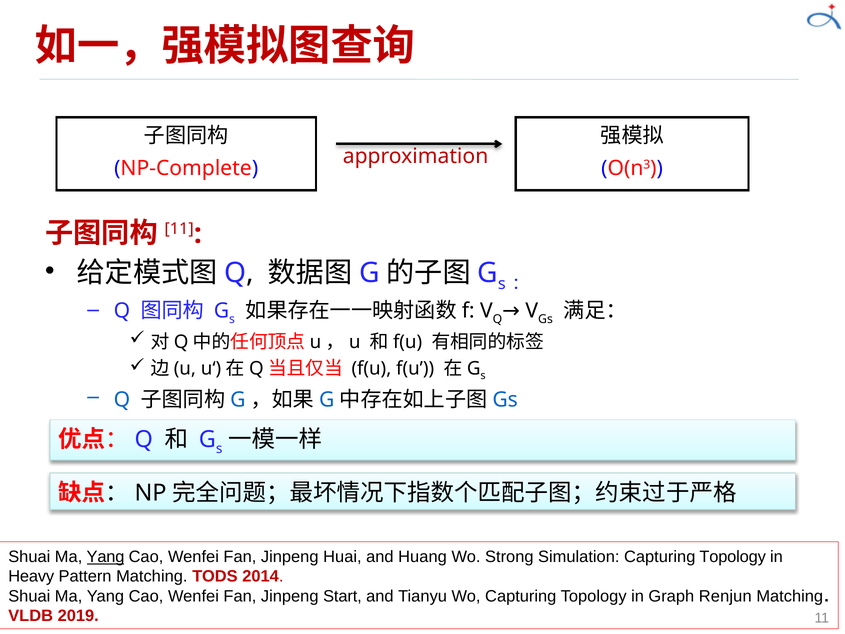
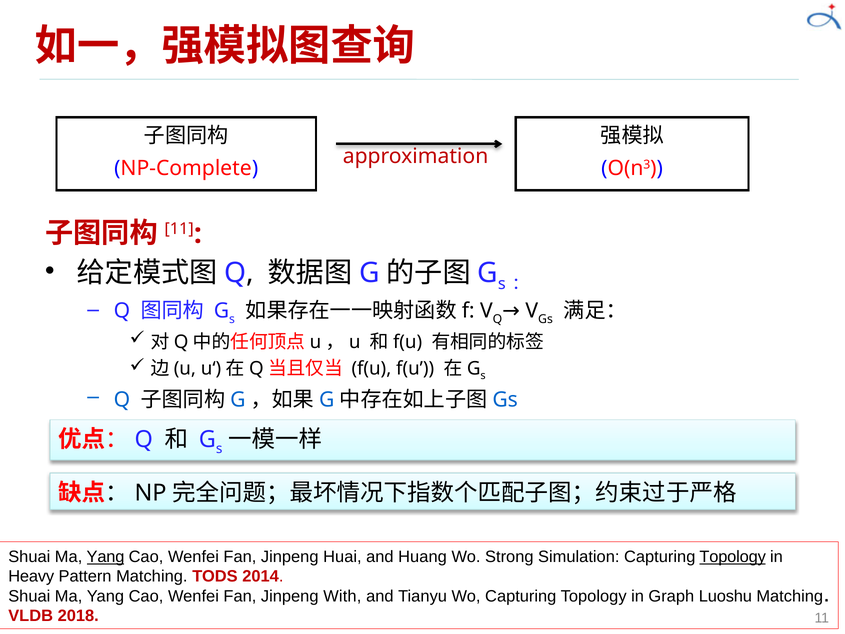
Topology at (733, 557) underline: none -> present
Start: Start -> With
Renjun: Renjun -> Luoshu
2019: 2019 -> 2018
